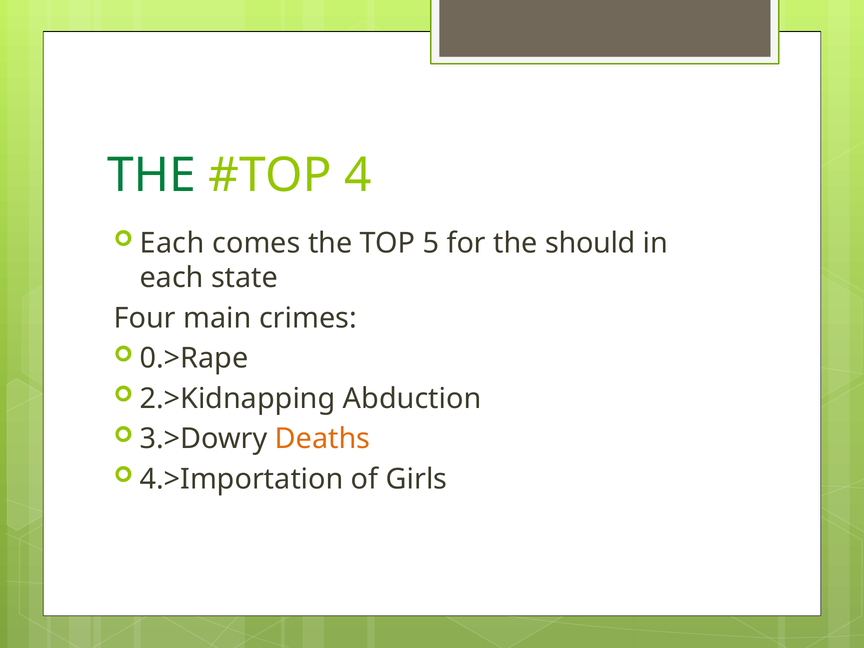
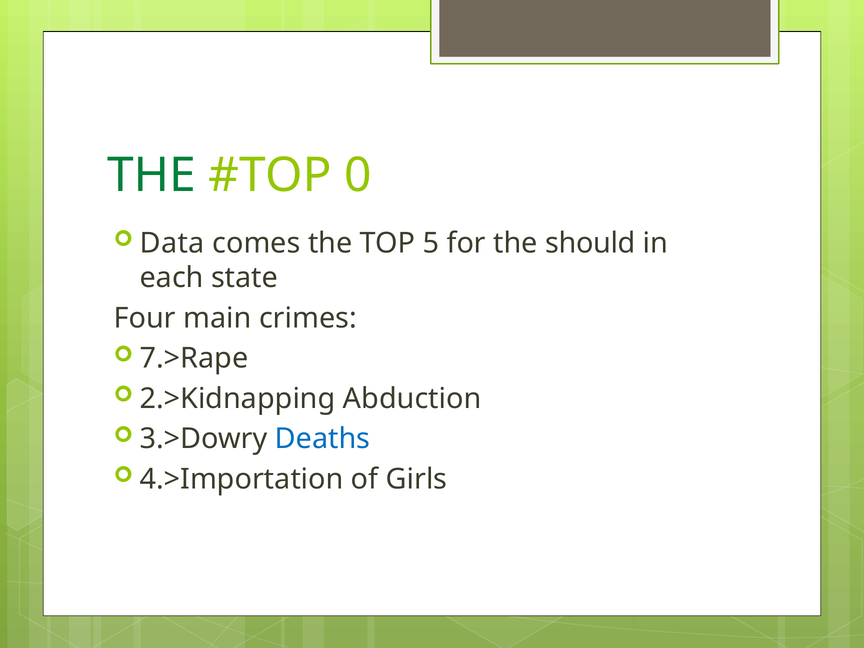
4: 4 -> 0
Each at (172, 243): Each -> Data
0.>Rape: 0.>Rape -> 7.>Rape
Deaths colour: orange -> blue
